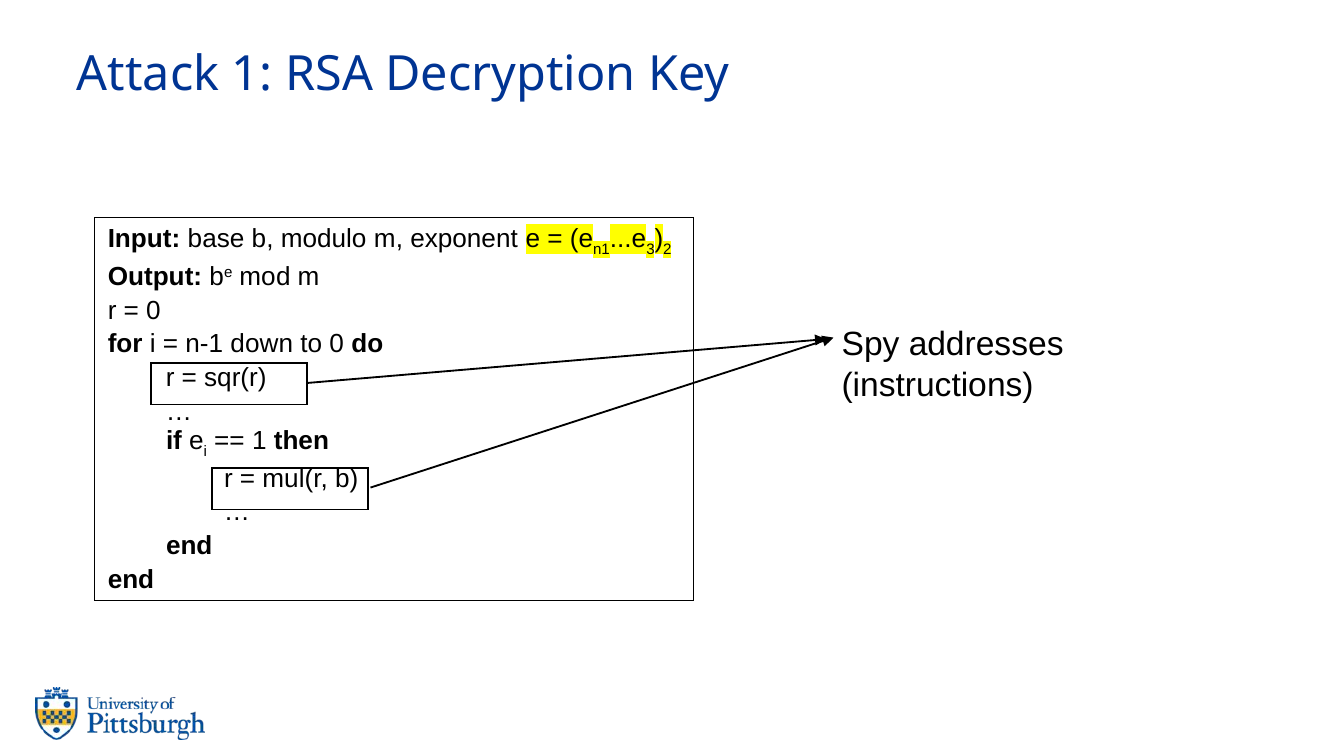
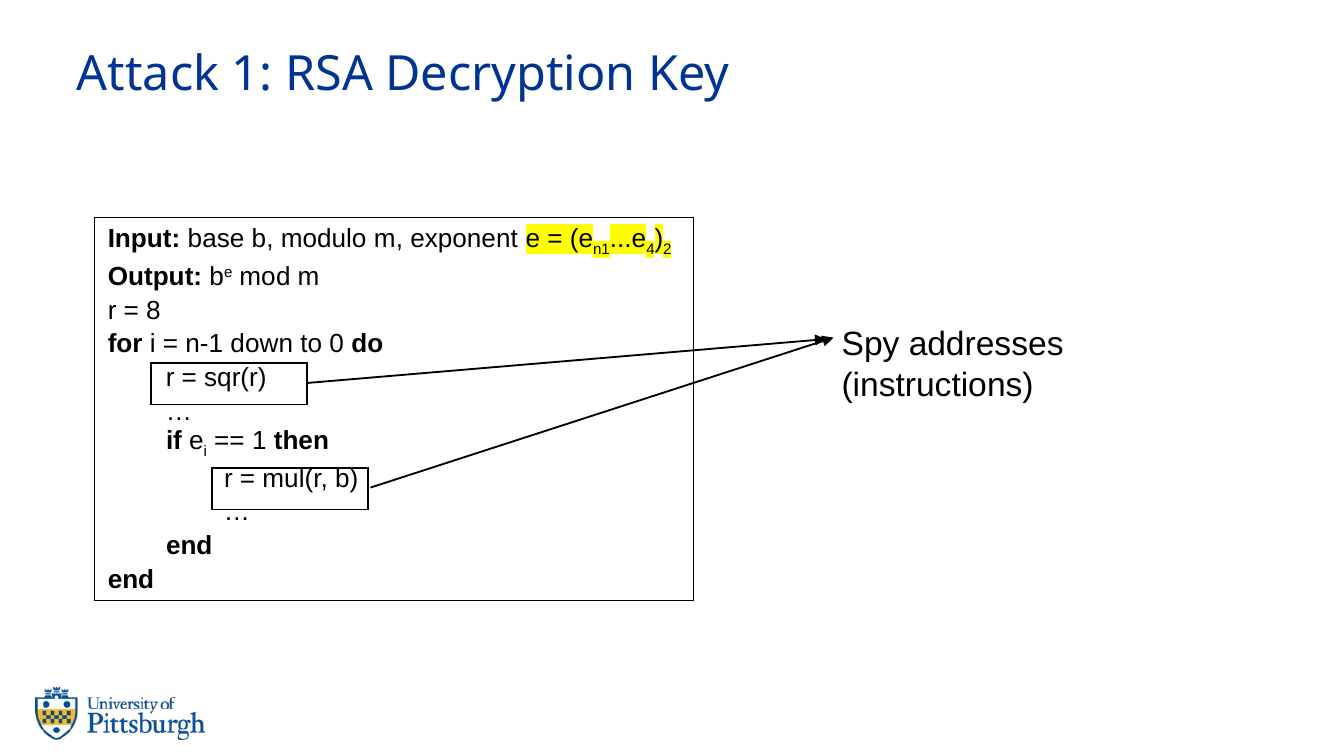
3: 3 -> 4
0 at (154, 311): 0 -> 8
